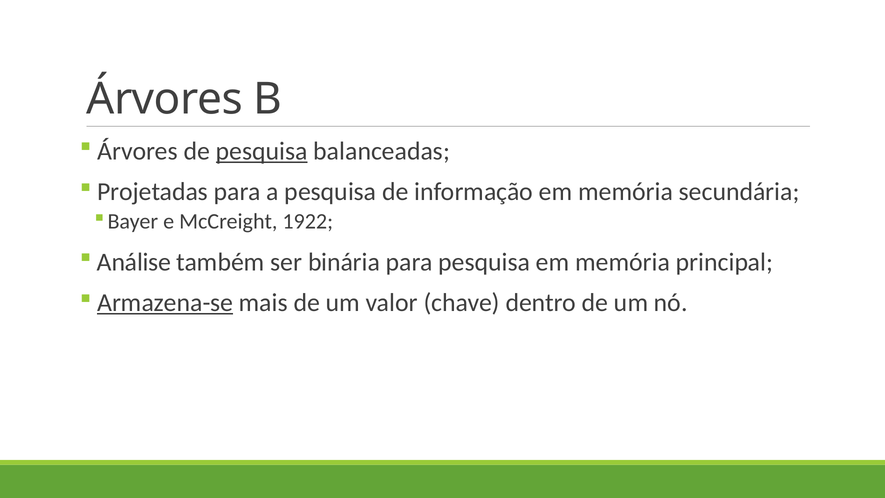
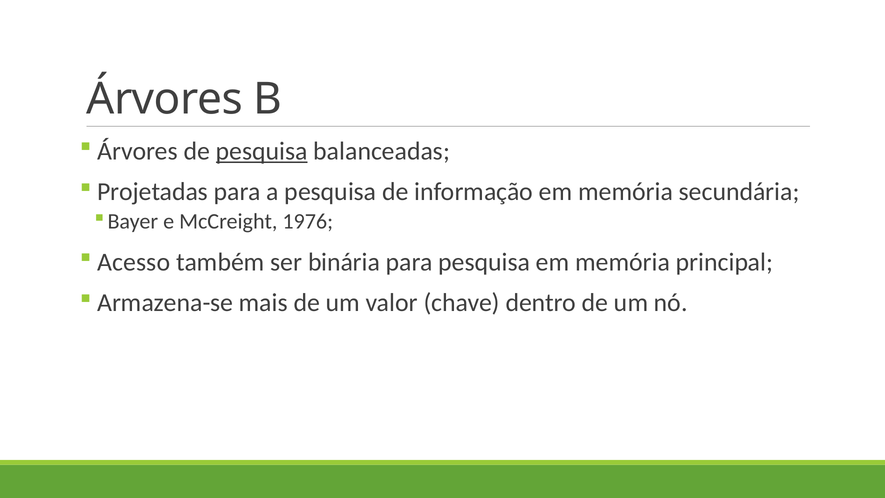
1922: 1922 -> 1976
Análise: Análise -> Acesso
Armazena-se underline: present -> none
